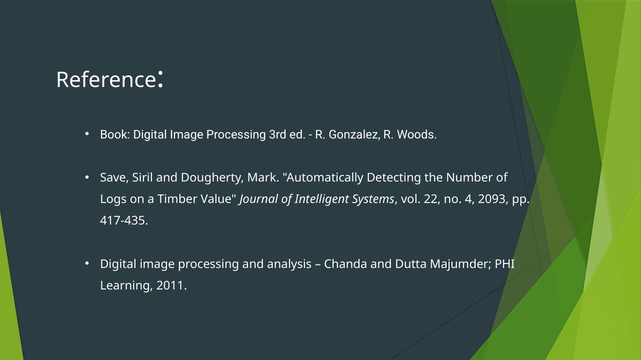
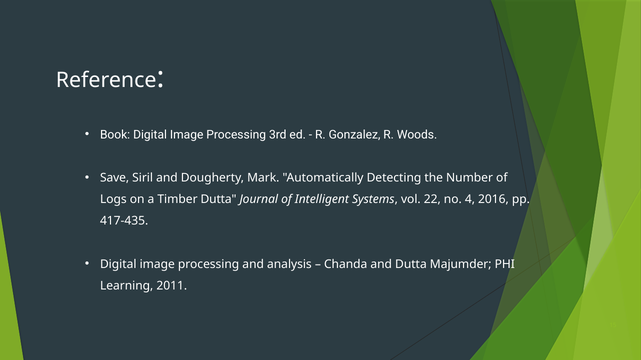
Timber Value: Value -> Dutta
2093: 2093 -> 2016
